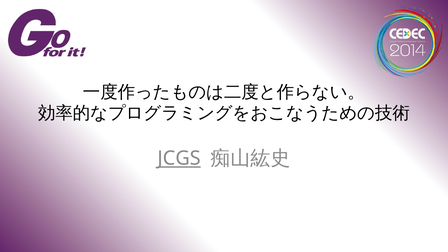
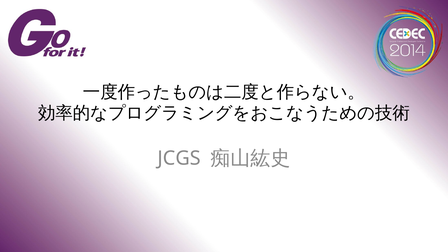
JCGS underline: present -> none
